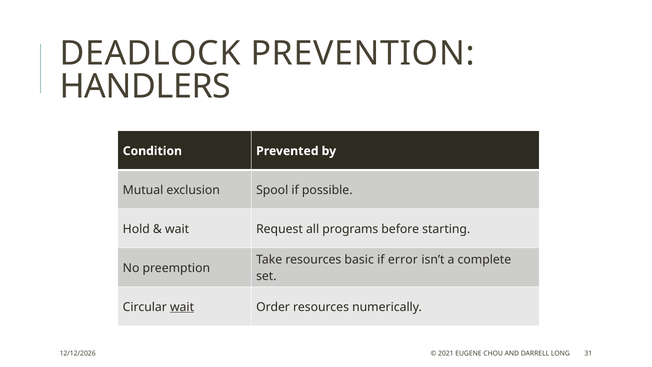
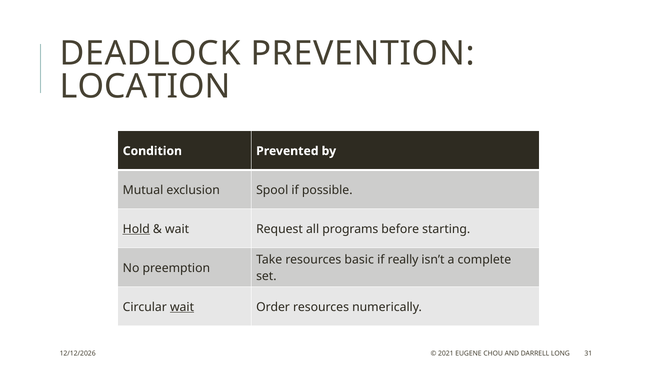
HANDLERS: HANDLERS -> LOCATION
Hold underline: none -> present
error: error -> really
